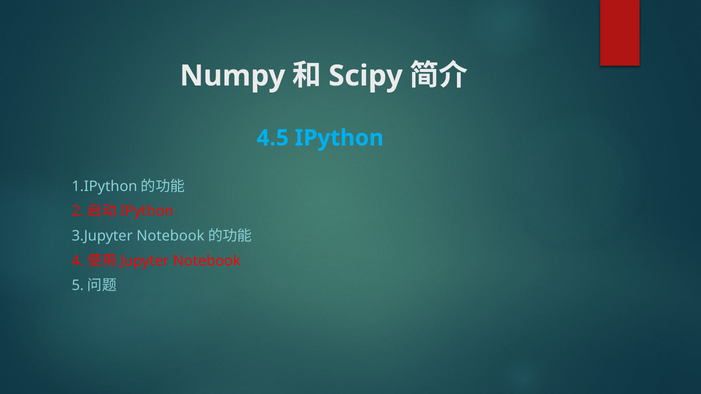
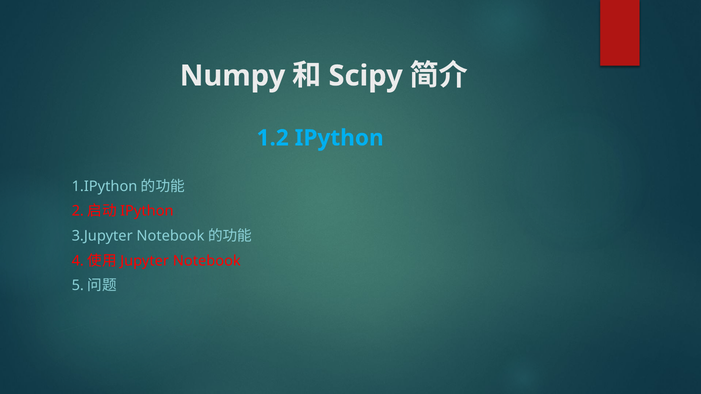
4.5: 4.5 -> 1.2
